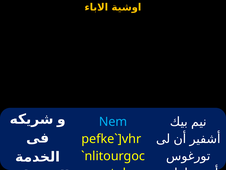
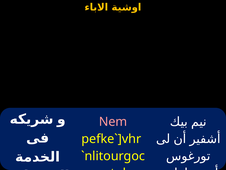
Nem colour: light blue -> pink
